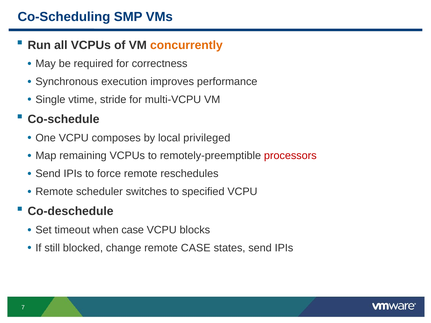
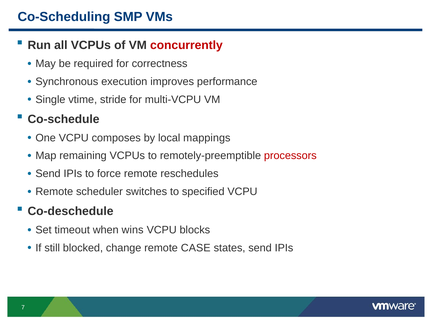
concurrently colour: orange -> red
privileged: privileged -> mappings
when case: case -> wins
